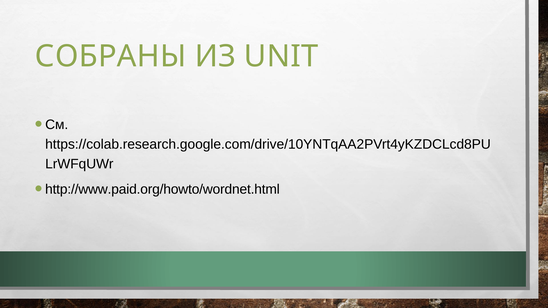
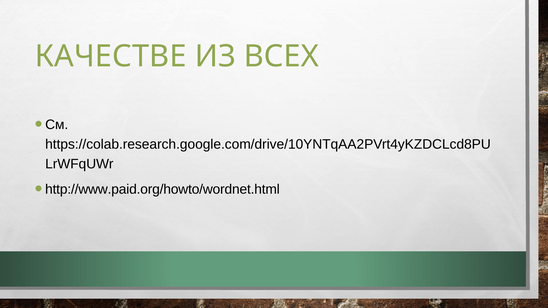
СОБРАНЫ: СОБРАНЫ -> КАЧЕСТВЕ
UNIT: UNIT -> ВСЕХ
